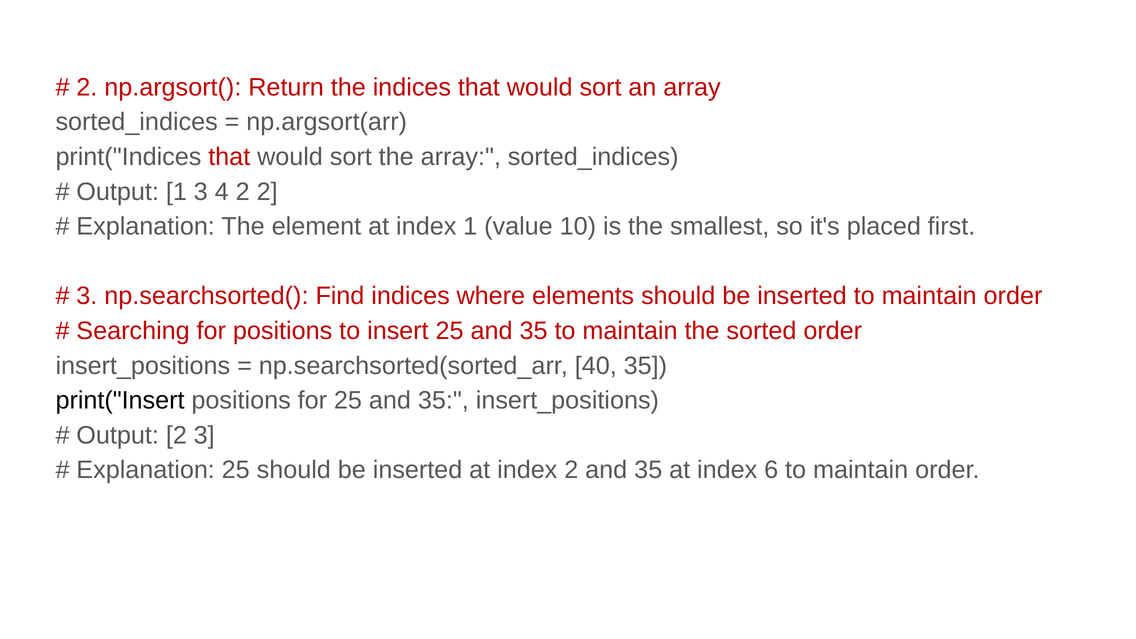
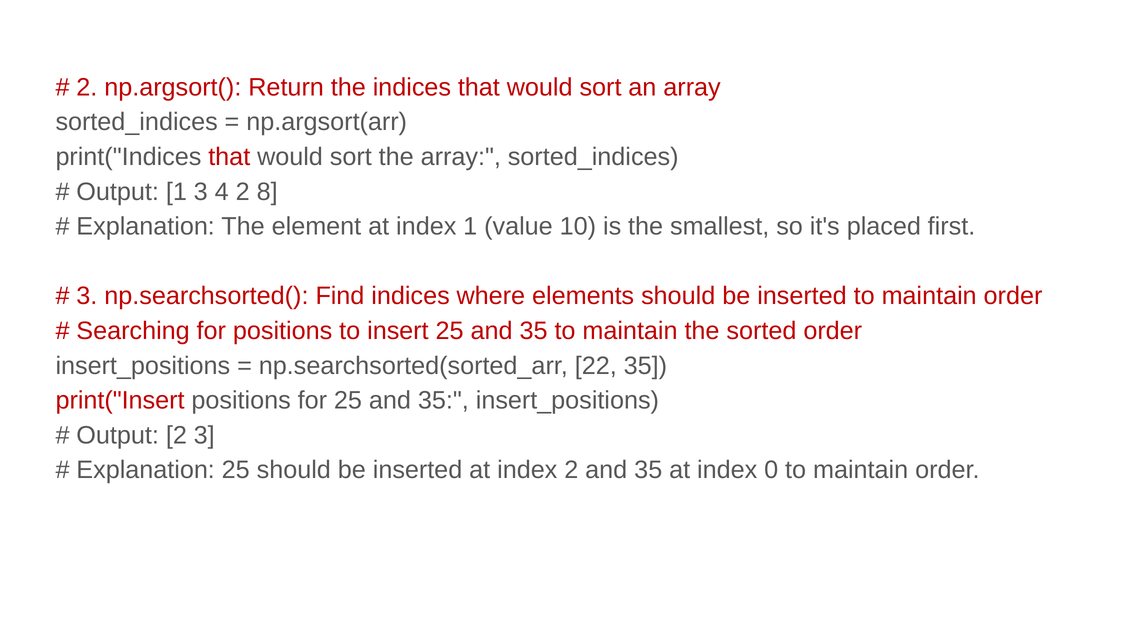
2 2: 2 -> 8
40: 40 -> 22
print("Insert colour: black -> red
6: 6 -> 0
